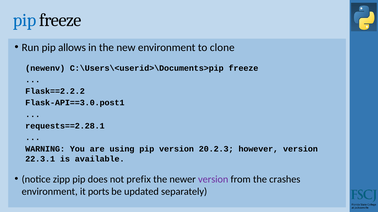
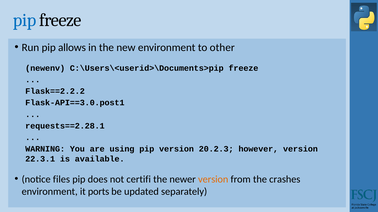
clone: clone -> other
zipp: zipp -> files
prefix: prefix -> certifi
version at (213, 180) colour: purple -> orange
